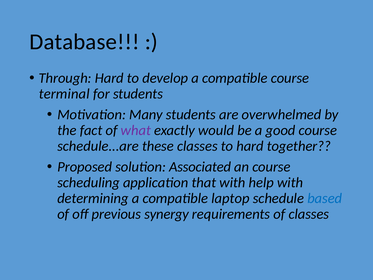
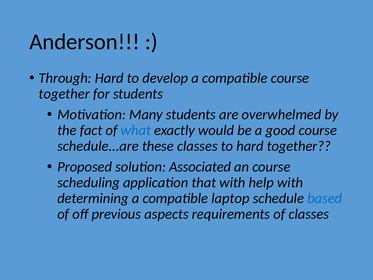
Database: Database -> Anderson
terminal at (64, 94): terminal -> together
what colour: purple -> blue
synergy: synergy -> aspects
